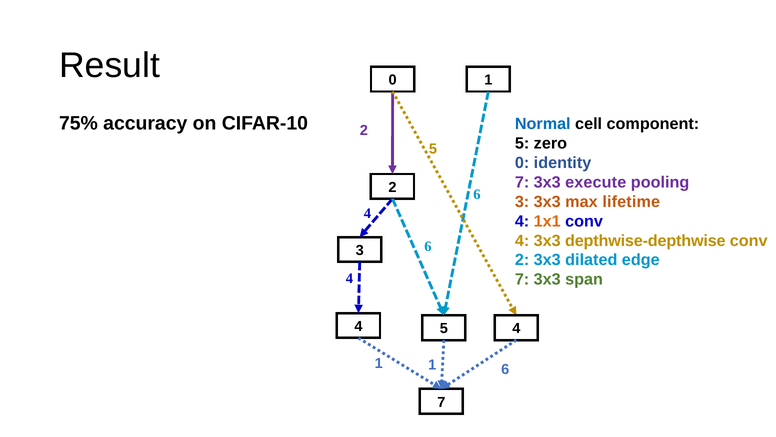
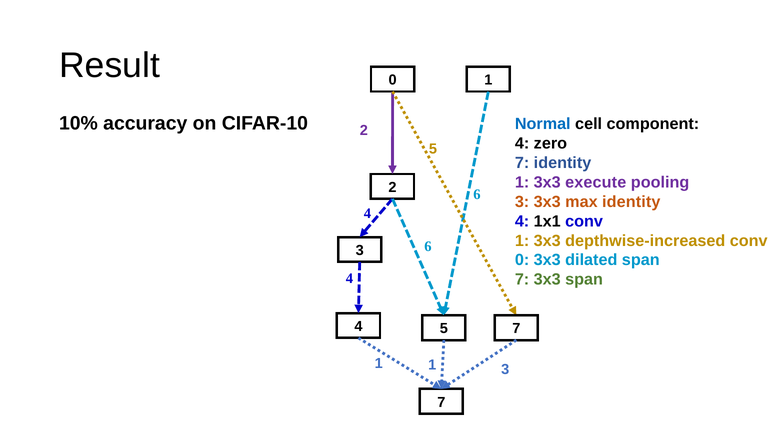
75%: 75% -> 10%
5 at (522, 143): 5 -> 4
0 at (522, 163): 0 -> 7
7 at (522, 182): 7 -> 1
max lifetime: lifetime -> identity
1x1 colour: orange -> black
4 at (522, 240): 4 -> 1
depthwise-depthwise: depthwise-depthwise -> depthwise-increased
2 at (522, 260): 2 -> 0
dilated edge: edge -> span
5 4: 4 -> 7
1 6: 6 -> 3
